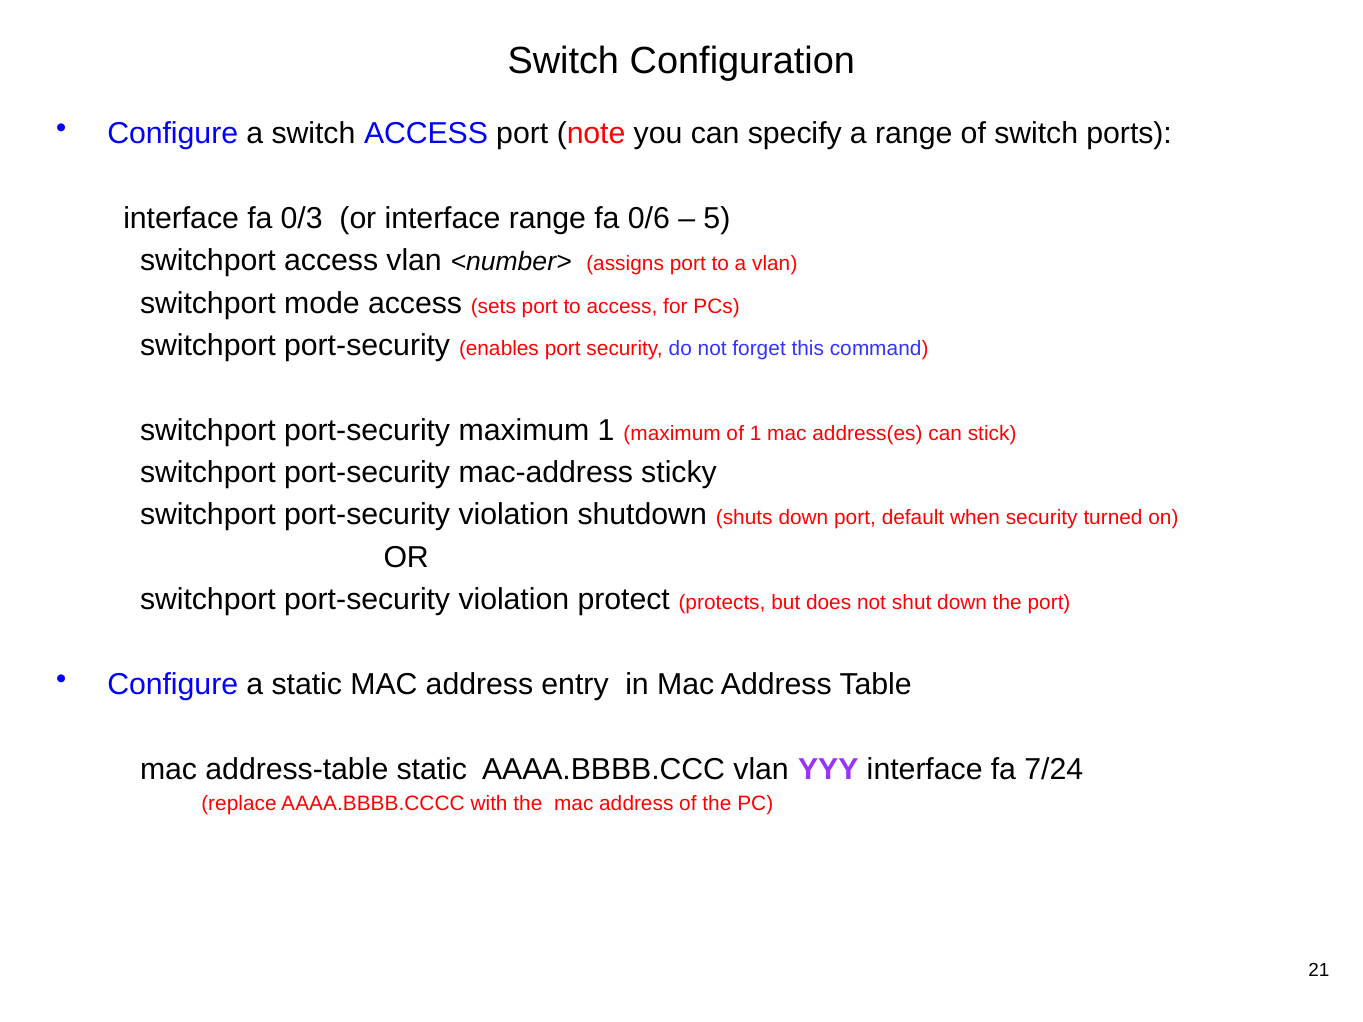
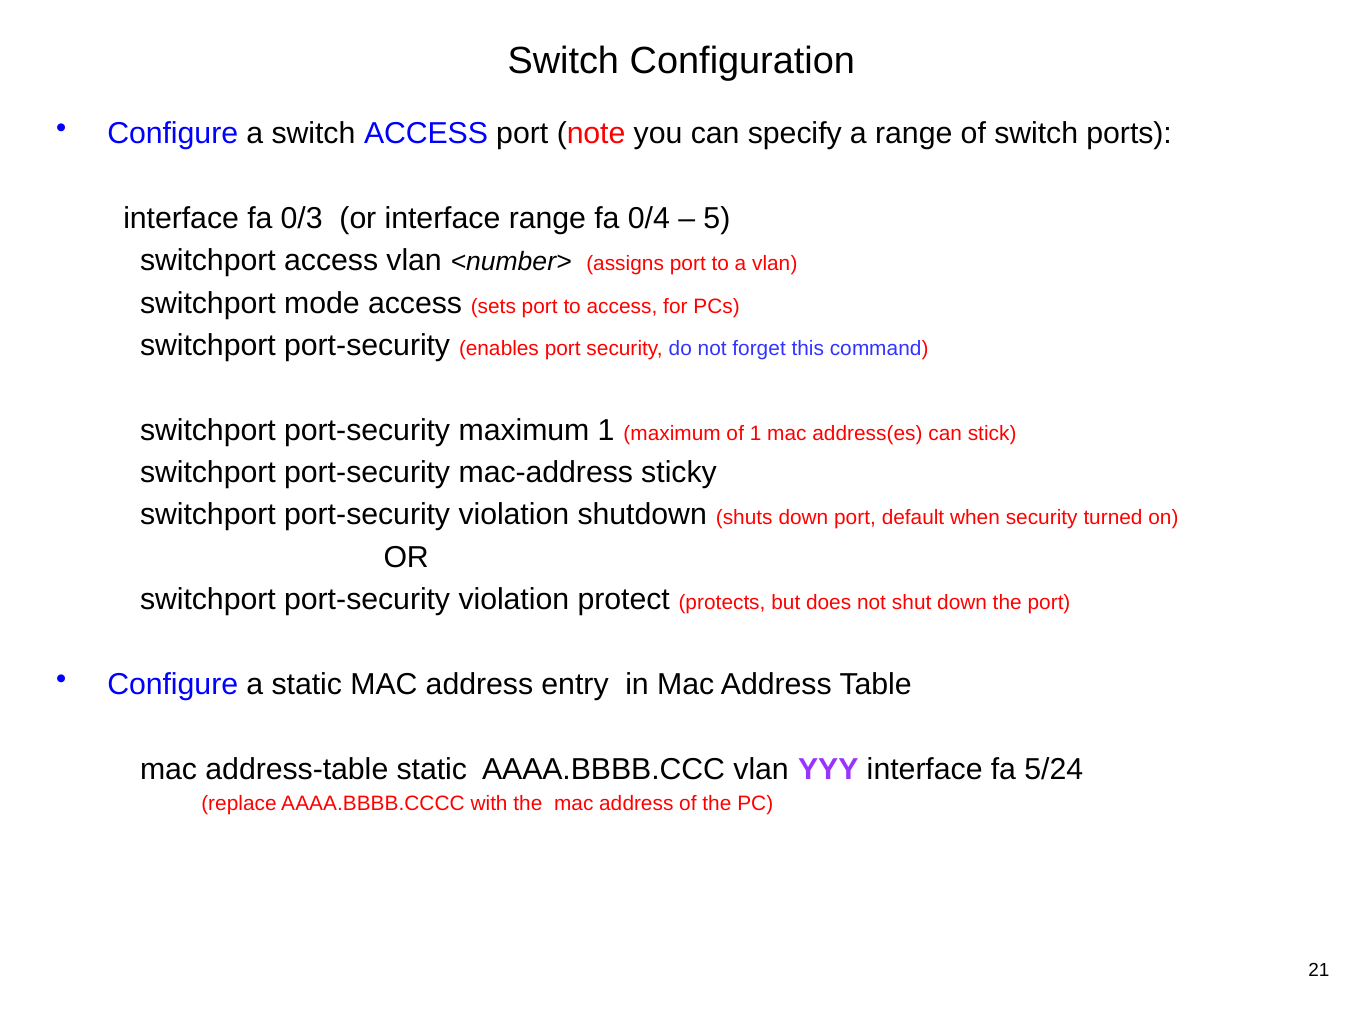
0/6: 0/6 -> 0/4
7/24: 7/24 -> 5/24
